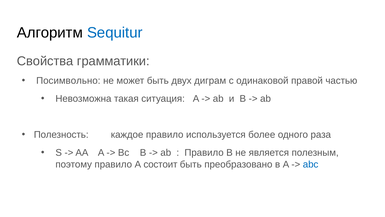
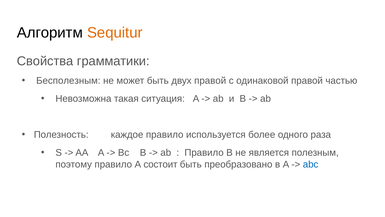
Sequitur colour: blue -> orange
Посимвольно: Посимвольно -> Бесполезным
двух диграм: диграм -> правой
